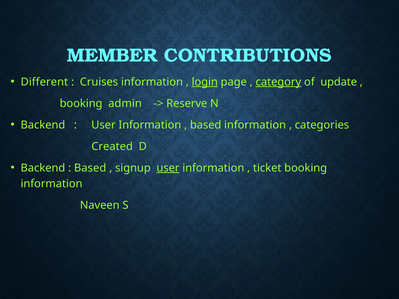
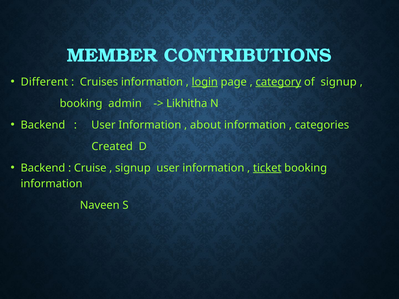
of update: update -> signup
Reserve: Reserve -> Likhitha
based at (206, 125): based -> about
Based at (90, 168): Based -> Cruise
user at (168, 168) underline: present -> none
ticket underline: none -> present
